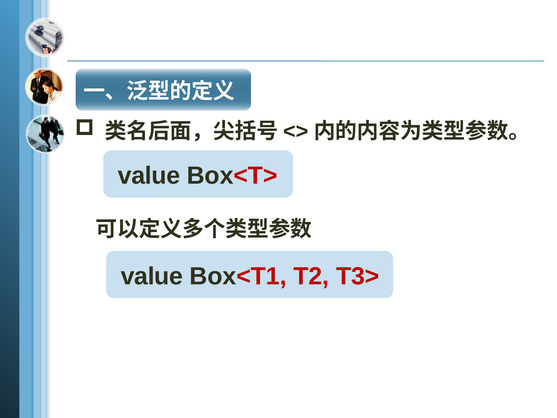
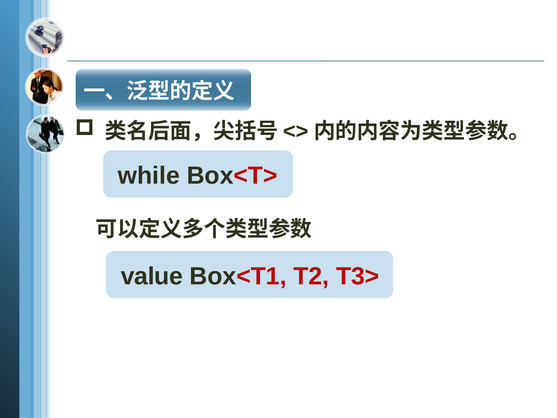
value at (149, 176): value -> while
